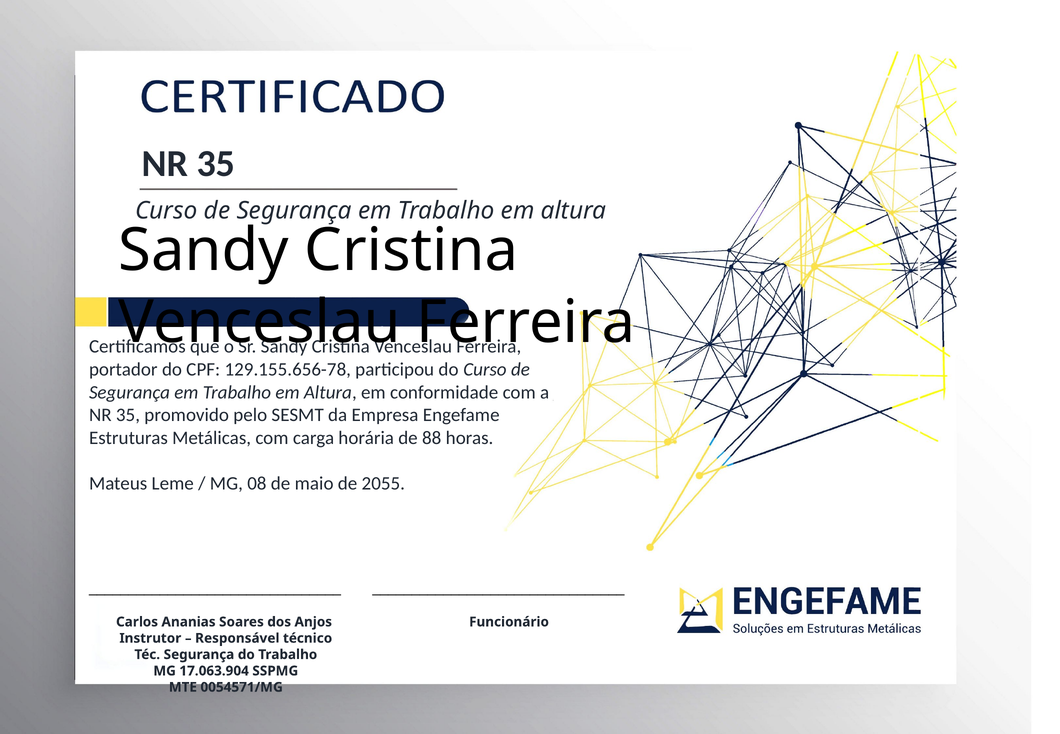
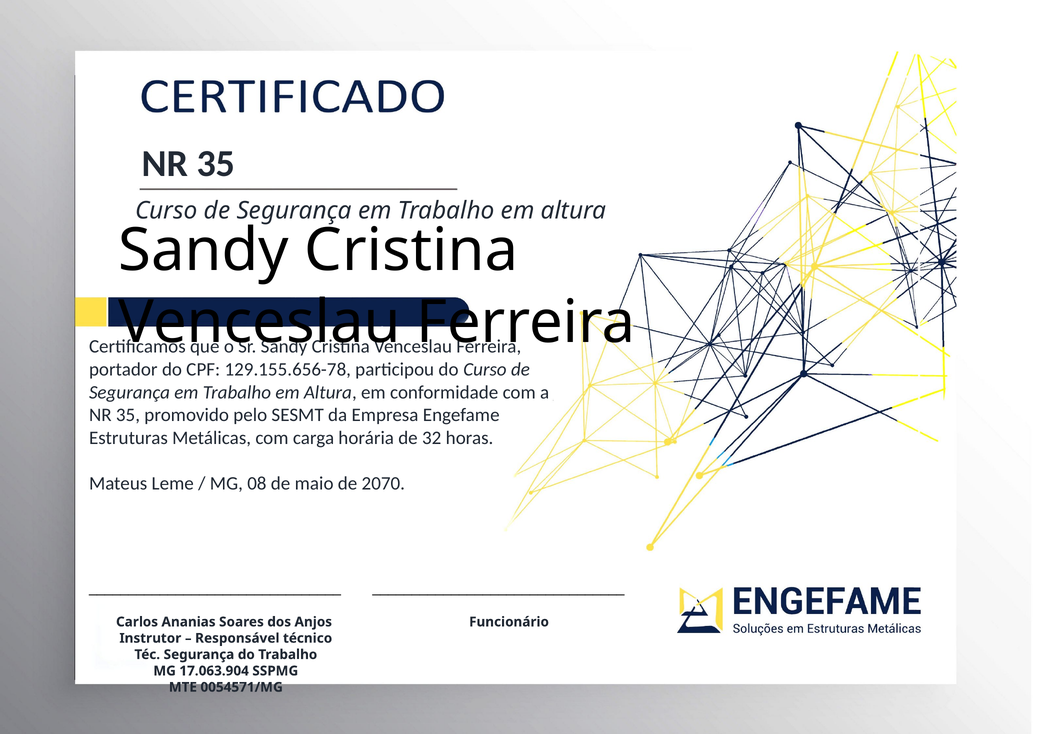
88: 88 -> 32
2055: 2055 -> 2070
